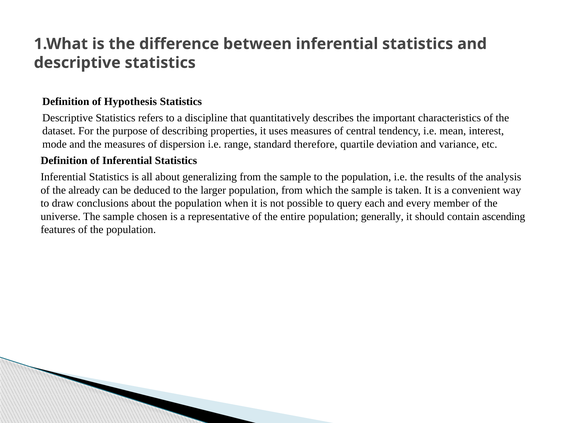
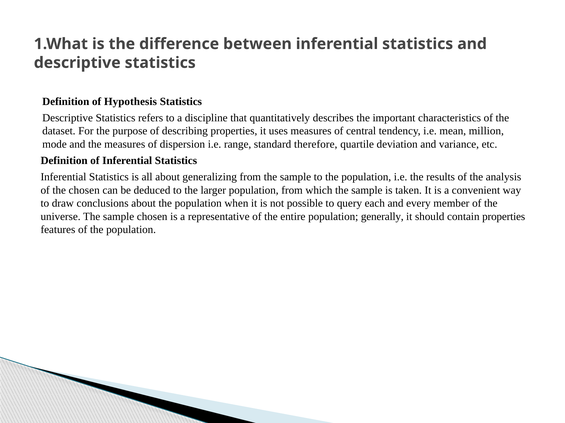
interest: interest -> million
the already: already -> chosen
contain ascending: ascending -> properties
